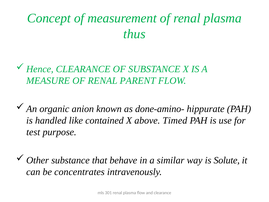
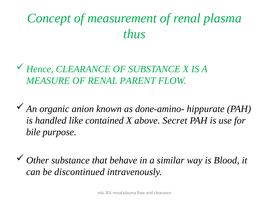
Timed: Timed -> Secret
test: test -> bile
Solute: Solute -> Blood
concentrates: concentrates -> discontinued
